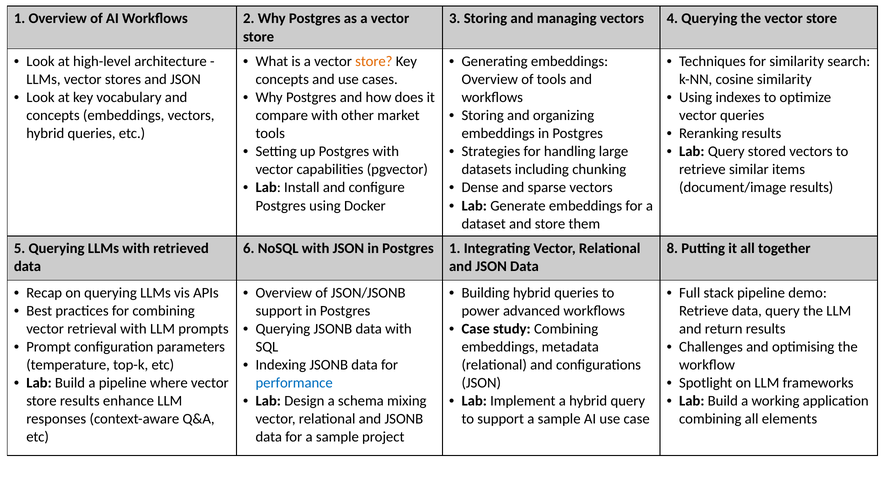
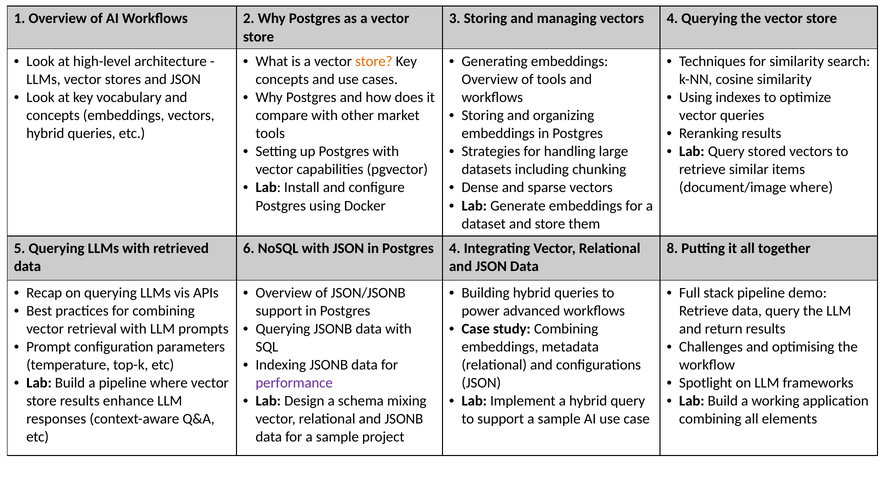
document/image results: results -> where
Postgres 1: 1 -> 4
performance colour: blue -> purple
